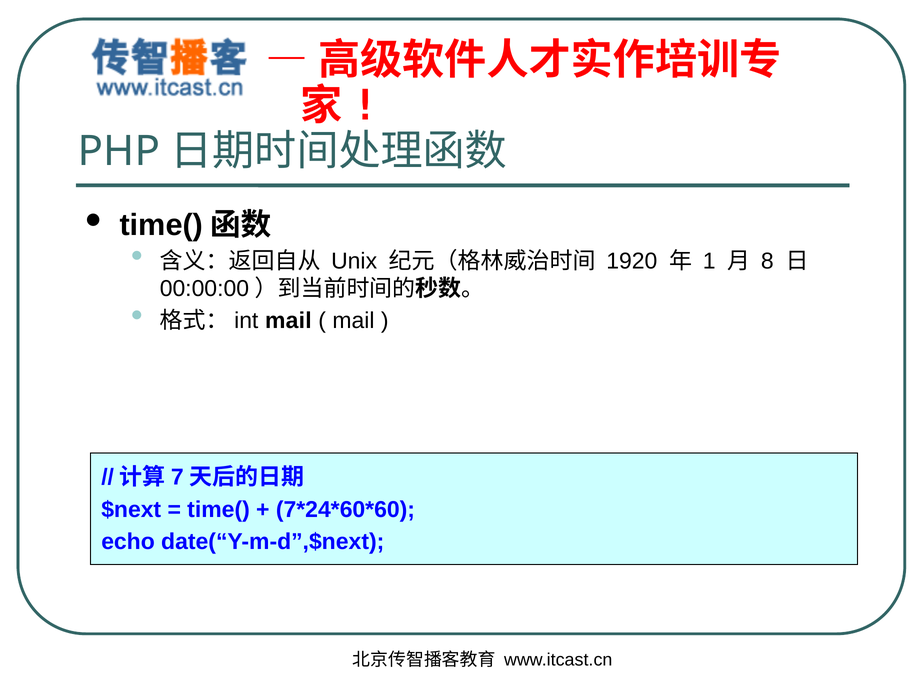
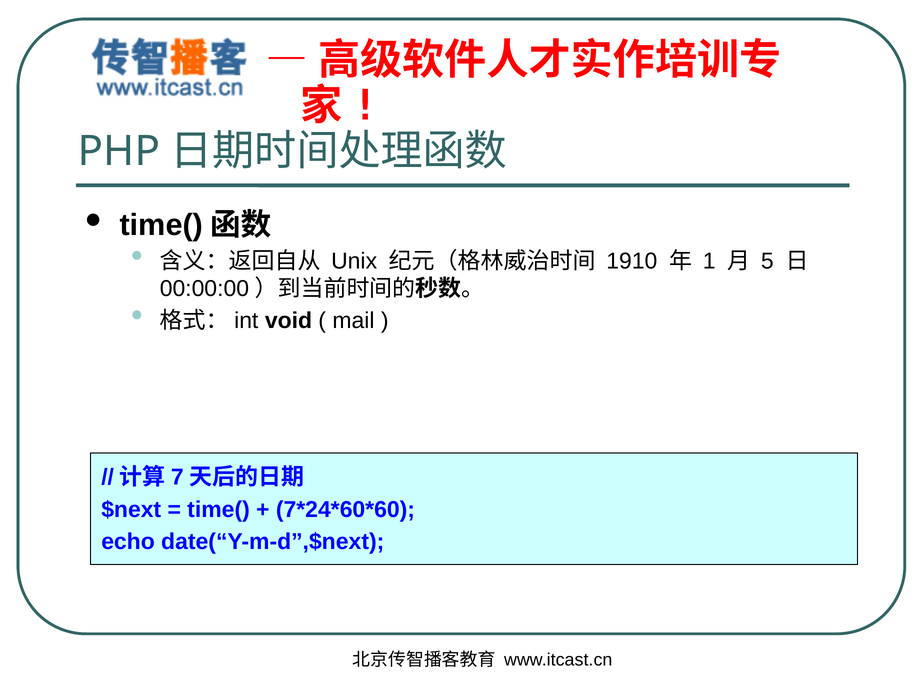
1920: 1920 -> 1910
8: 8 -> 5
mail at (288, 321): mail -> void
